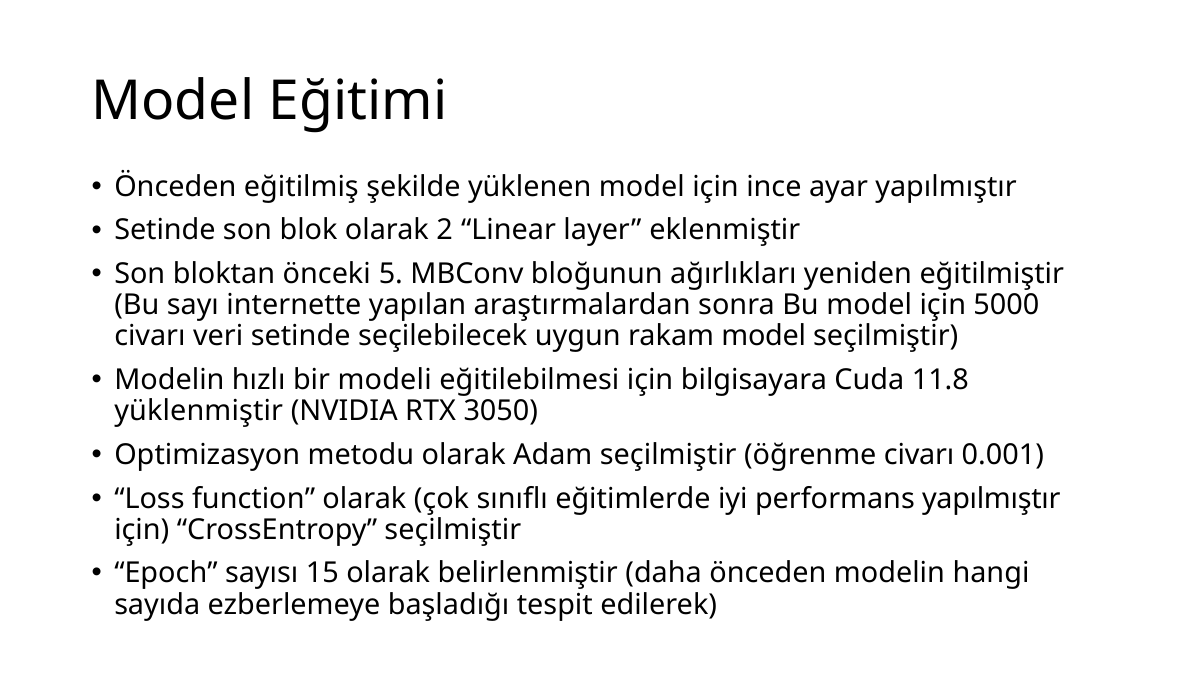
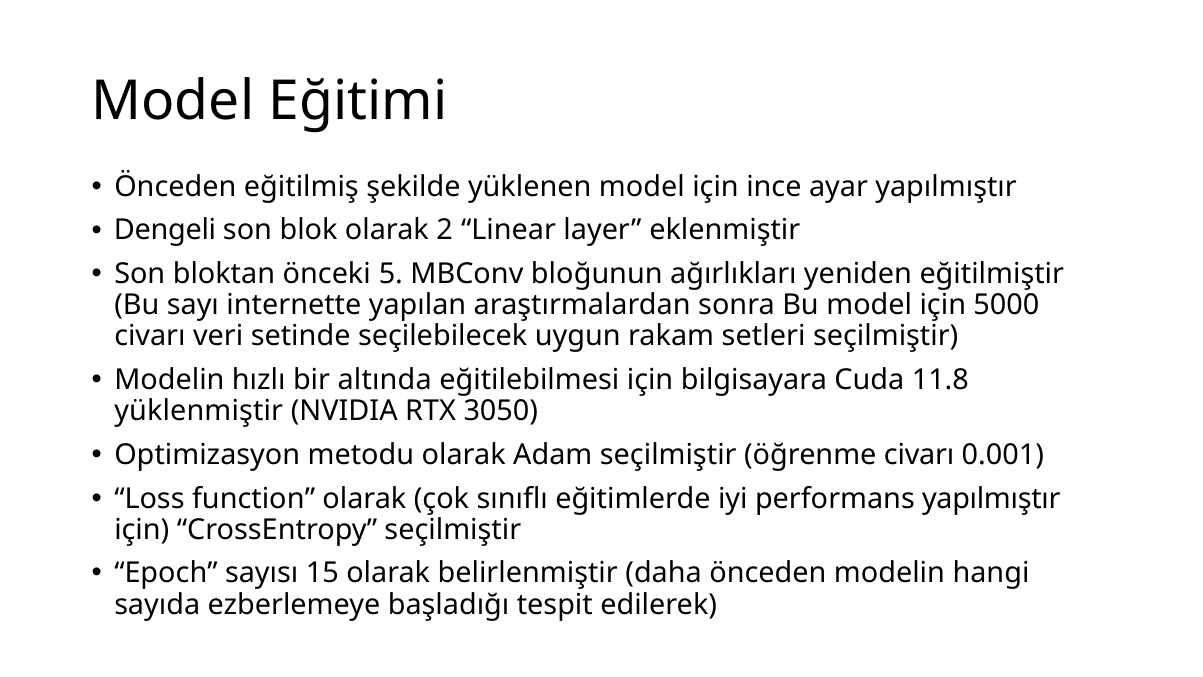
Setinde at (165, 230): Setinde -> Dengeli
rakam model: model -> setleri
modeli: modeli -> altında
